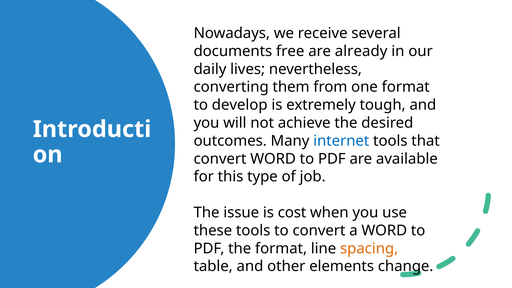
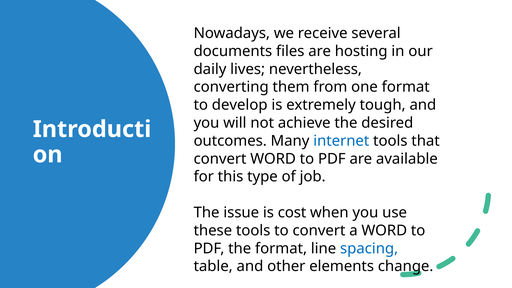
free: free -> files
already: already -> hosting
spacing colour: orange -> blue
